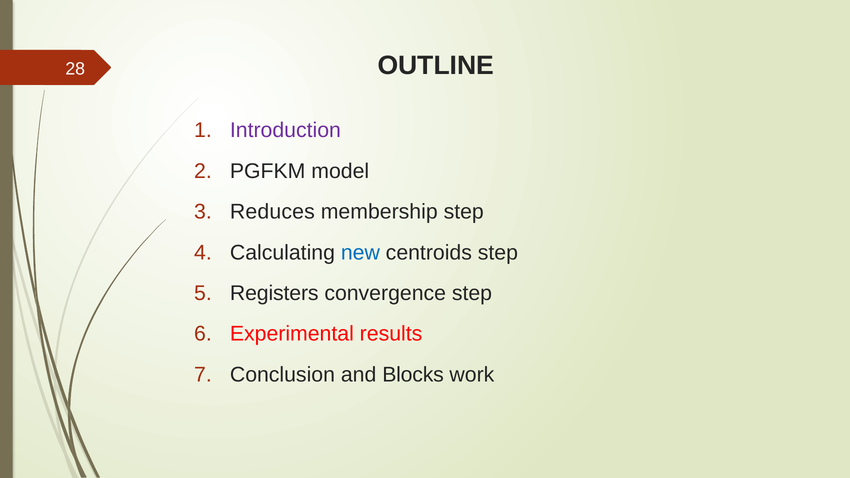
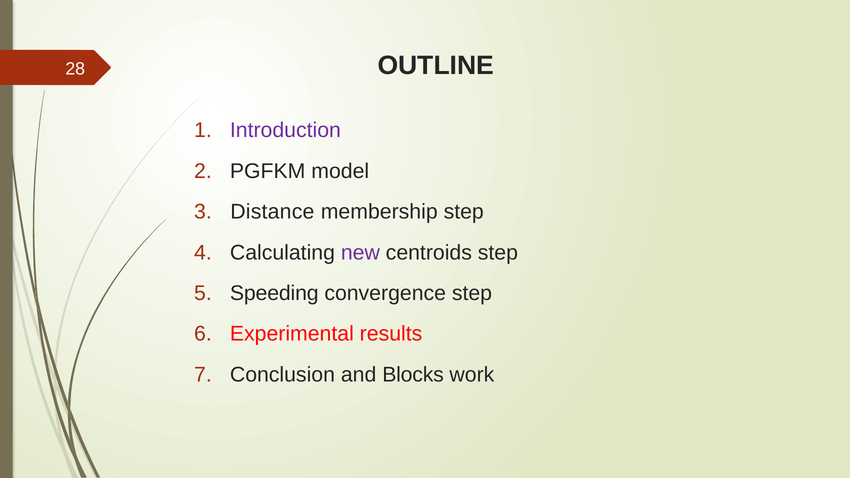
Reduces: Reduces -> Distance
new colour: blue -> purple
Registers: Registers -> Speeding
